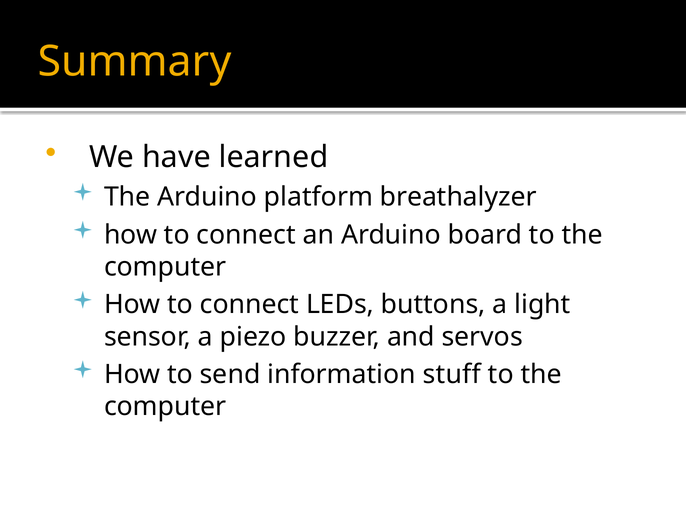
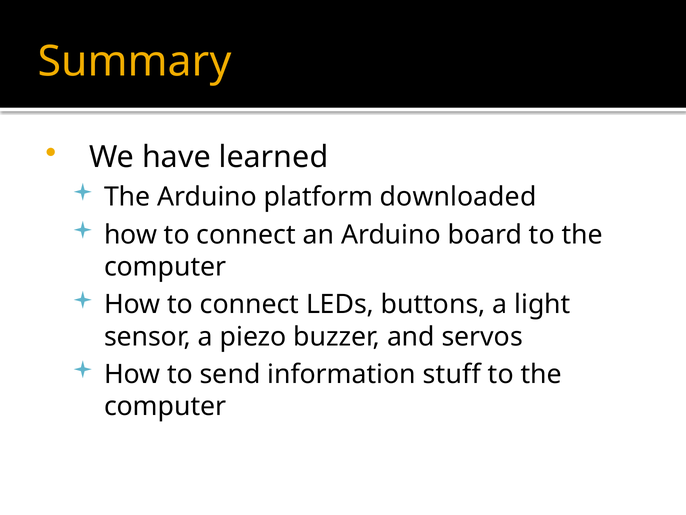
breathalyzer: breathalyzer -> downloaded
